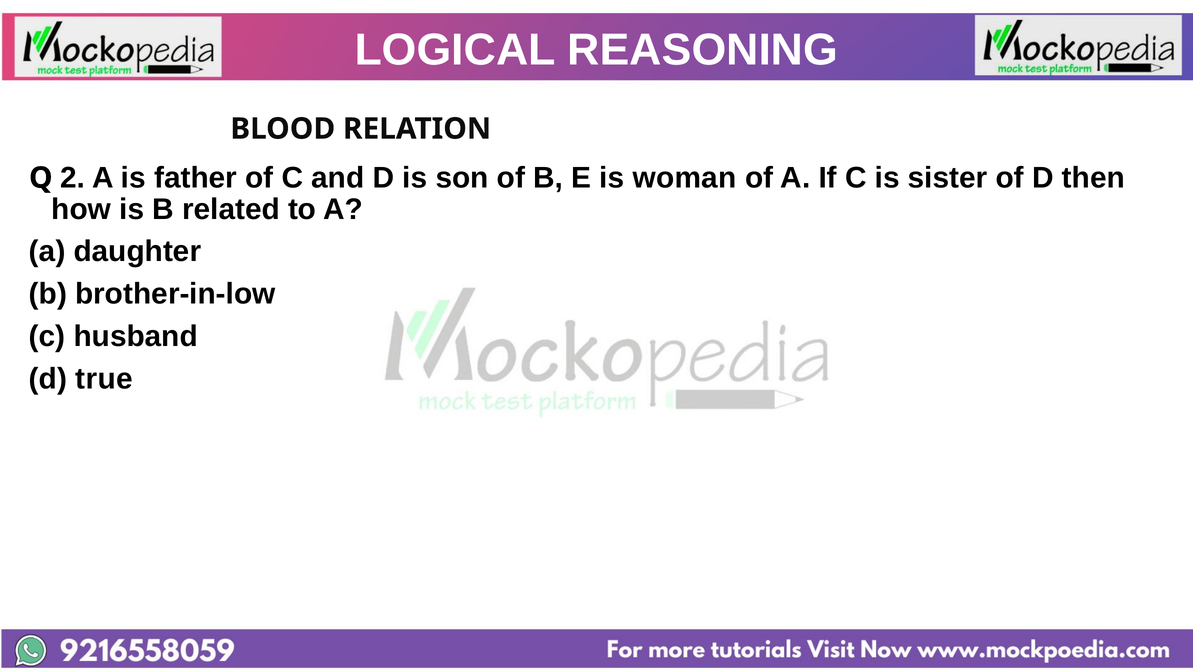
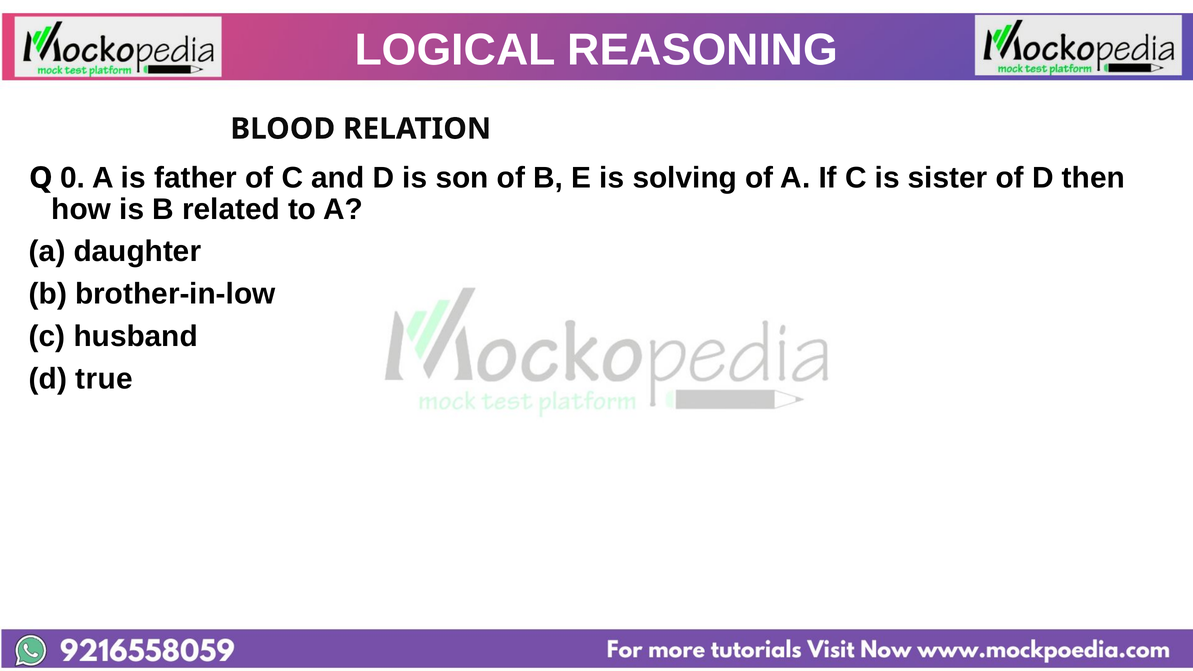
2: 2 -> 0
woman: woman -> solving
